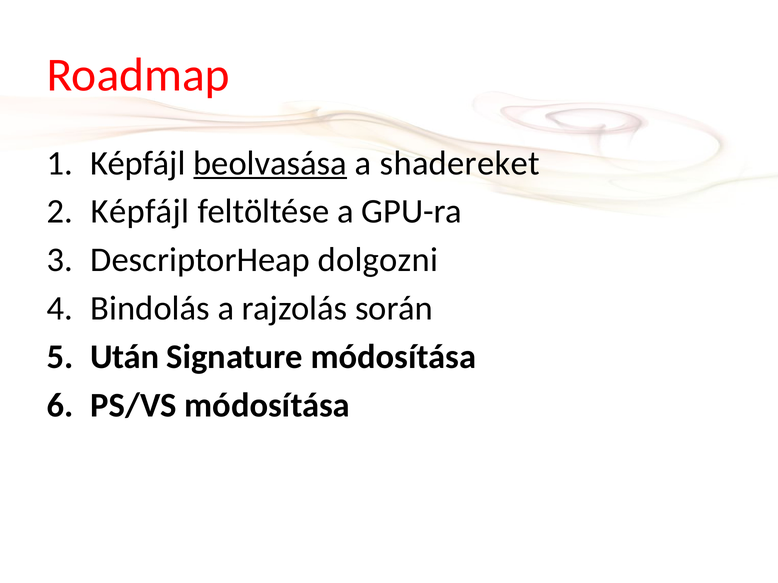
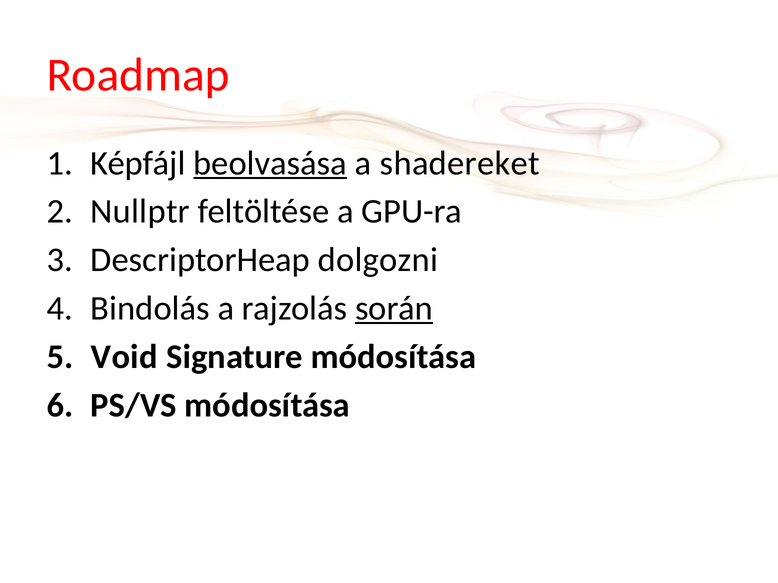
Képfájl at (140, 212): Képfájl -> Nullptr
során underline: none -> present
Után: Után -> Void
